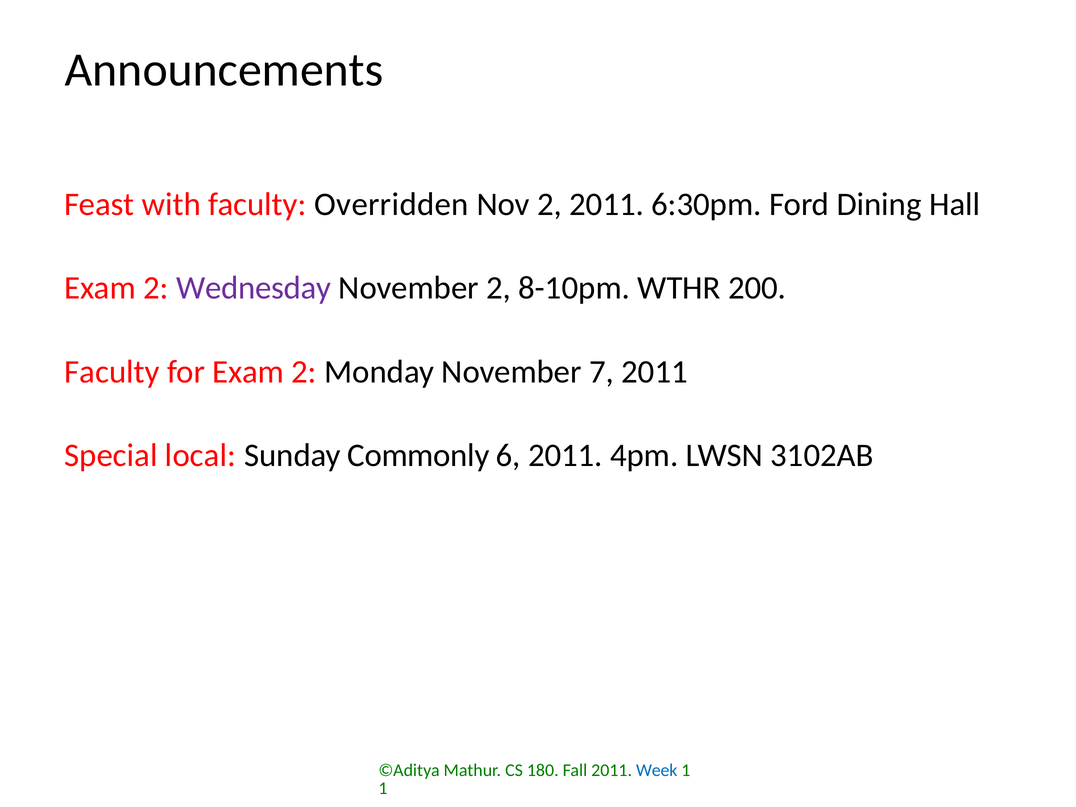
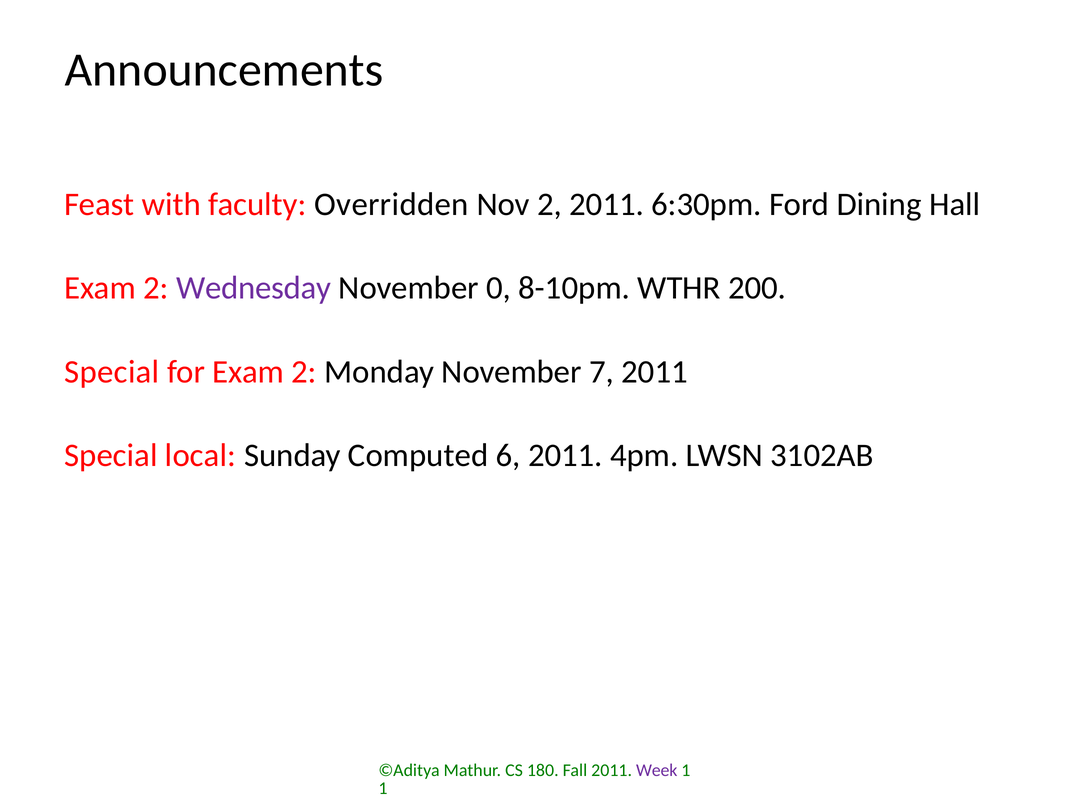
November 2: 2 -> 0
Faculty at (112, 372): Faculty -> Special
Commonly: Commonly -> Computed
Week colour: blue -> purple
